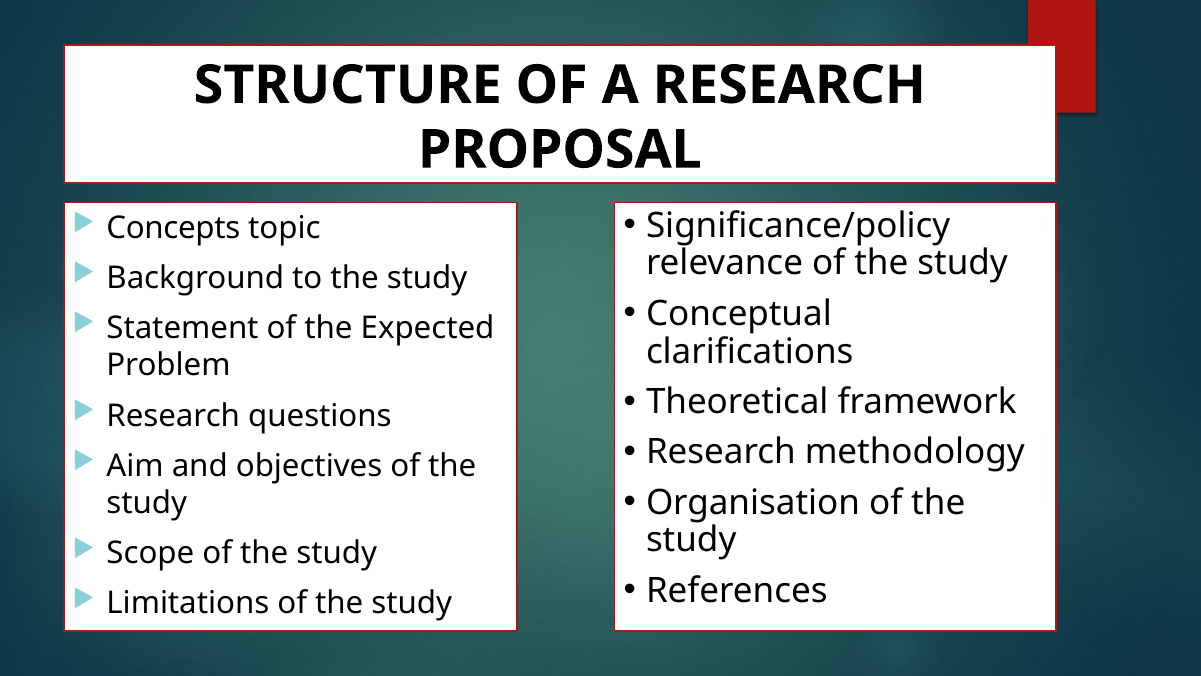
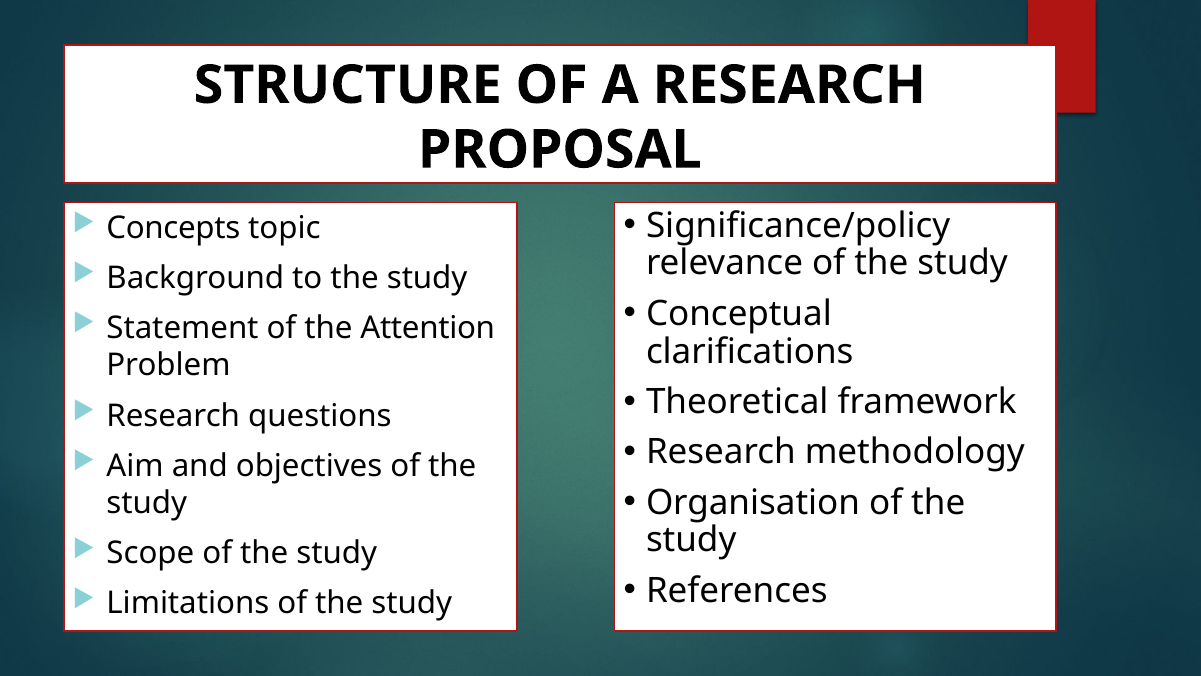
Expected: Expected -> Attention
